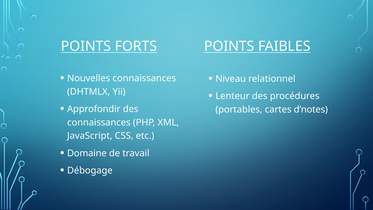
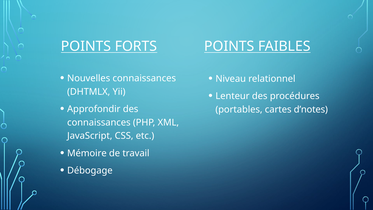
Domaine: Domaine -> Mémoire
